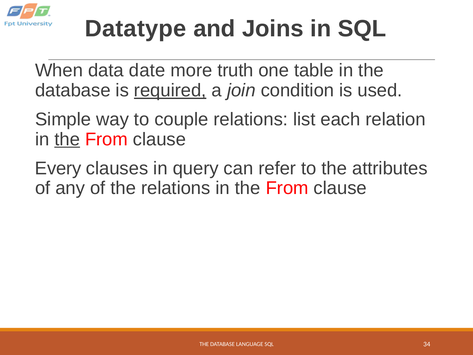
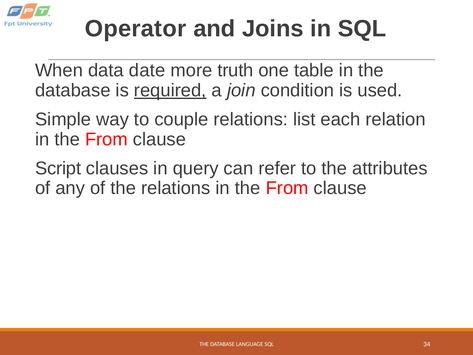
Datatype: Datatype -> Operator
the at (67, 139) underline: present -> none
Every: Every -> Script
